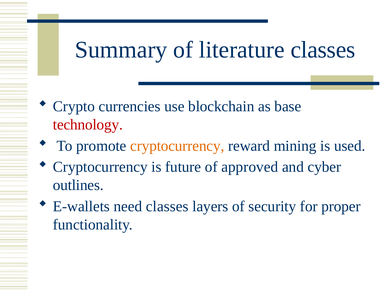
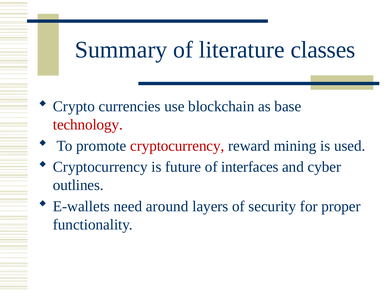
cryptocurrency at (177, 146) colour: orange -> red
approved: approved -> interfaces
need classes: classes -> around
